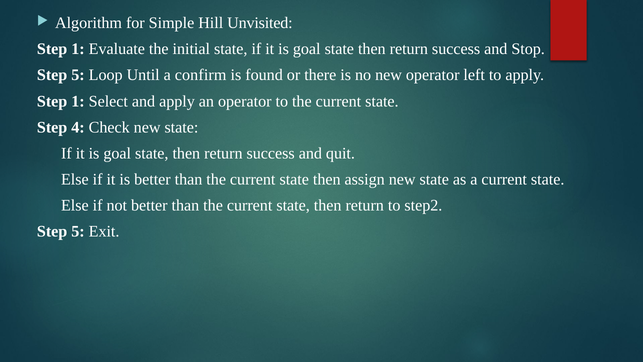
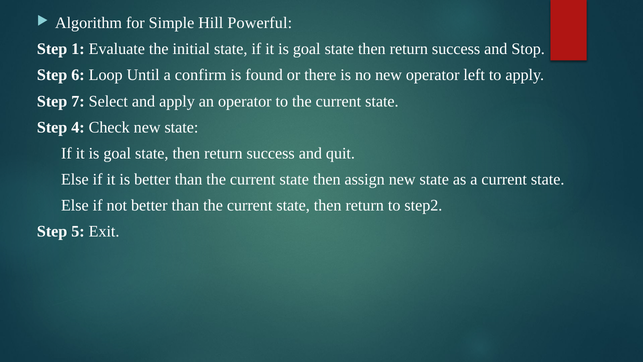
Unvisited: Unvisited -> Powerful
5 at (78, 75): 5 -> 6
1 at (78, 101): 1 -> 7
